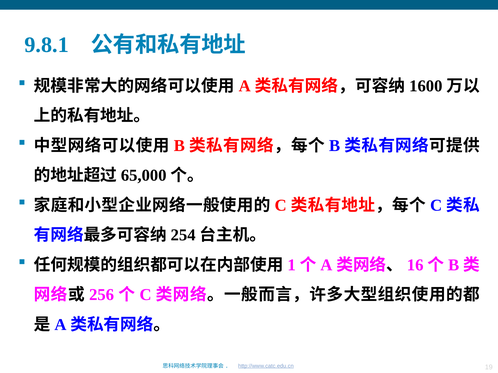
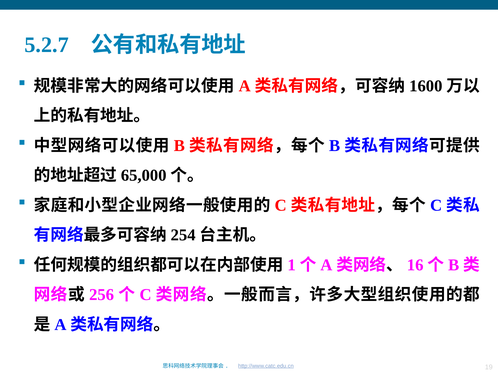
9.8.1: 9.8.1 -> 5.2.7
